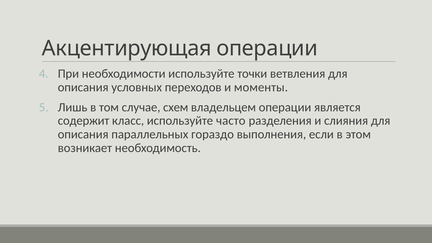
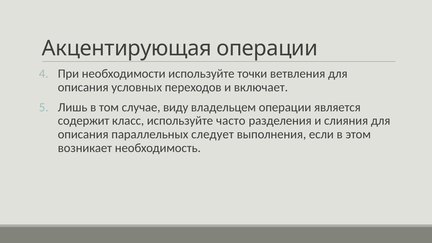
моменты: моменты -> включает
схем: схем -> виду
гораздо: гораздо -> следует
